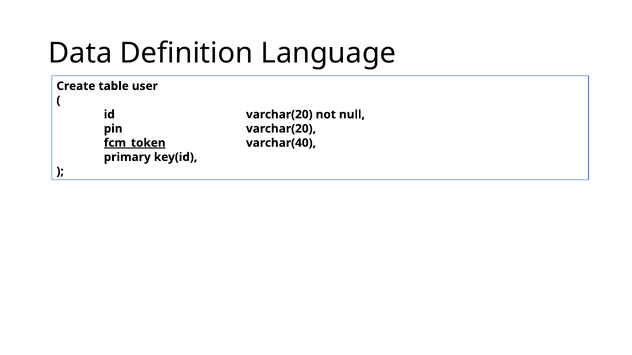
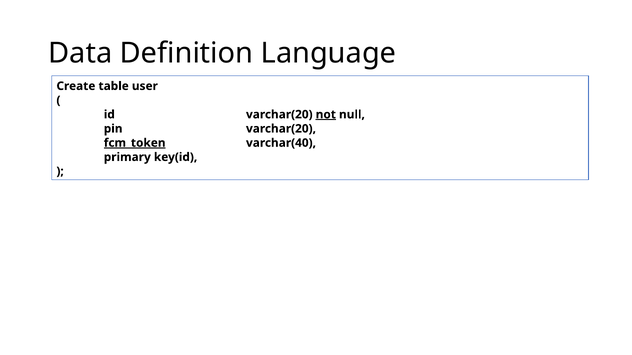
not underline: none -> present
